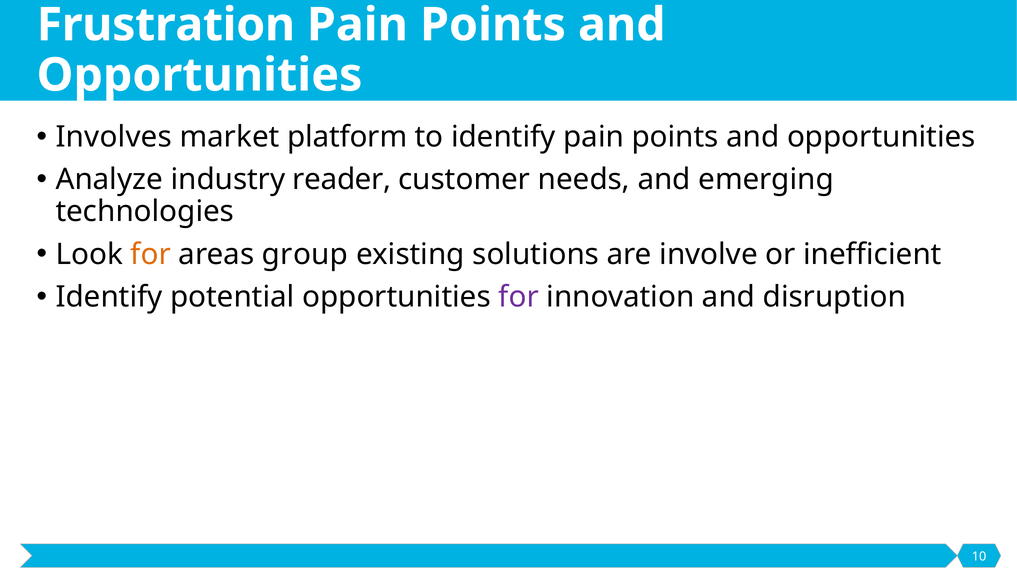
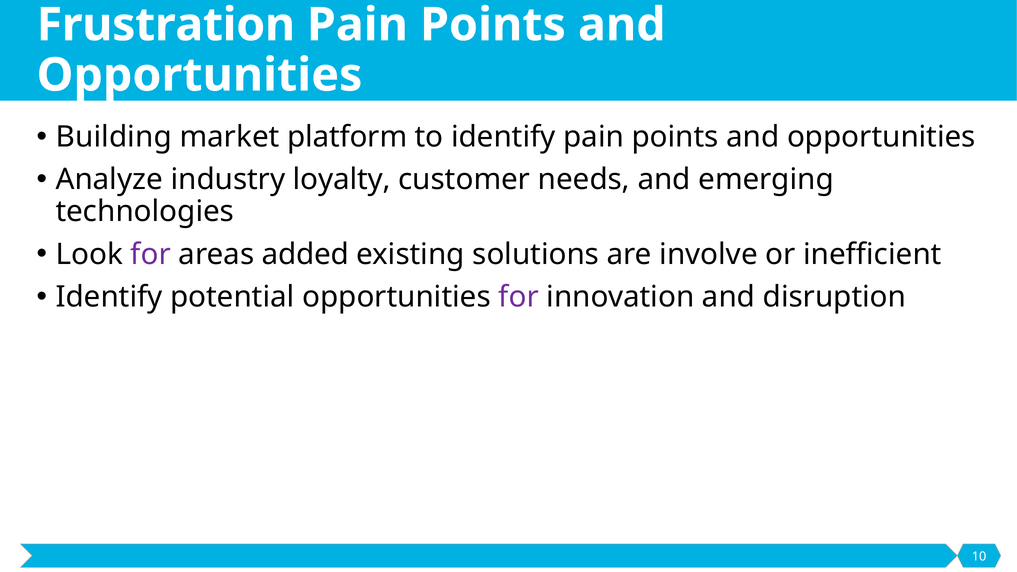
Involves: Involves -> Building
reader: reader -> loyalty
for at (151, 254) colour: orange -> purple
group: group -> added
